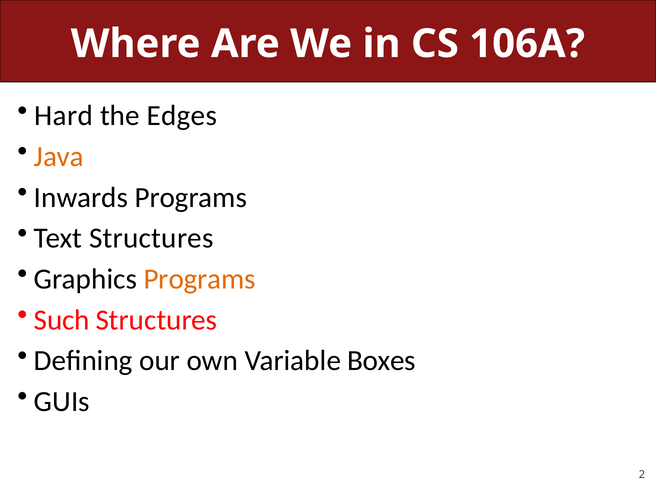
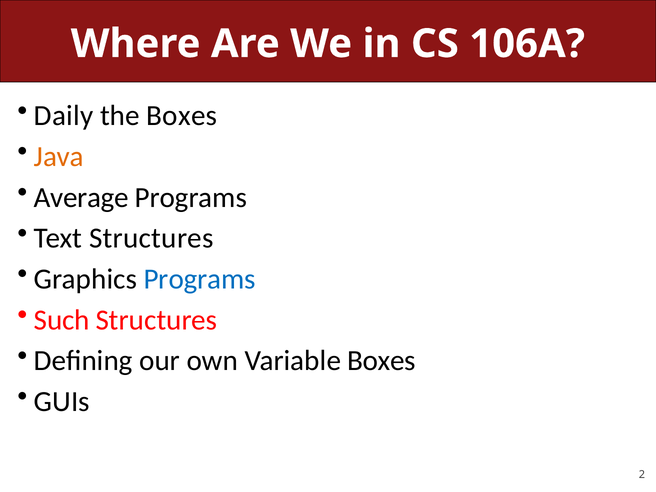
Hard: Hard -> Daily
the Edges: Edges -> Boxes
Inwards: Inwards -> Average
Programs at (200, 279) colour: orange -> blue
